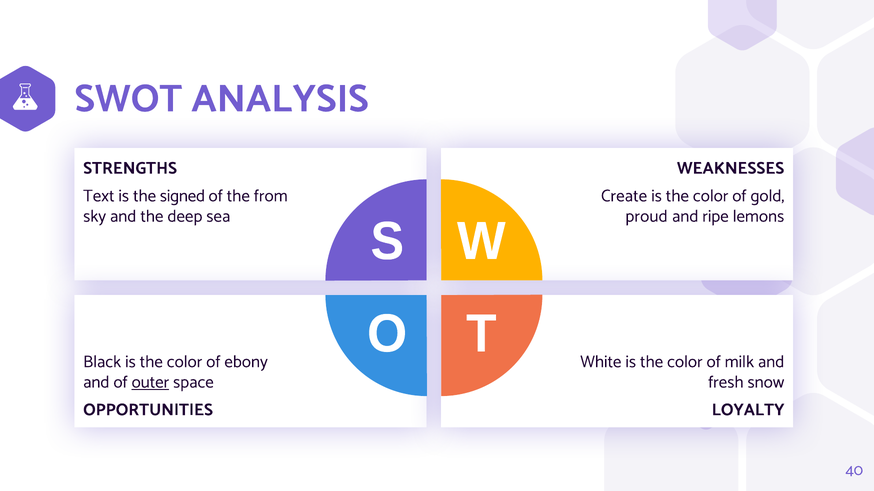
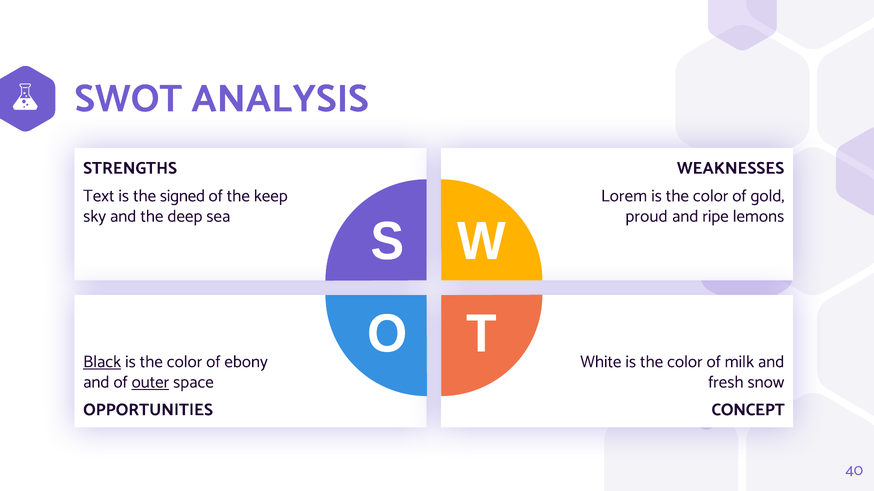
from: from -> keep
Create: Create -> Lorem
Black underline: none -> present
LOYALTY: LOYALTY -> CONCEPT
